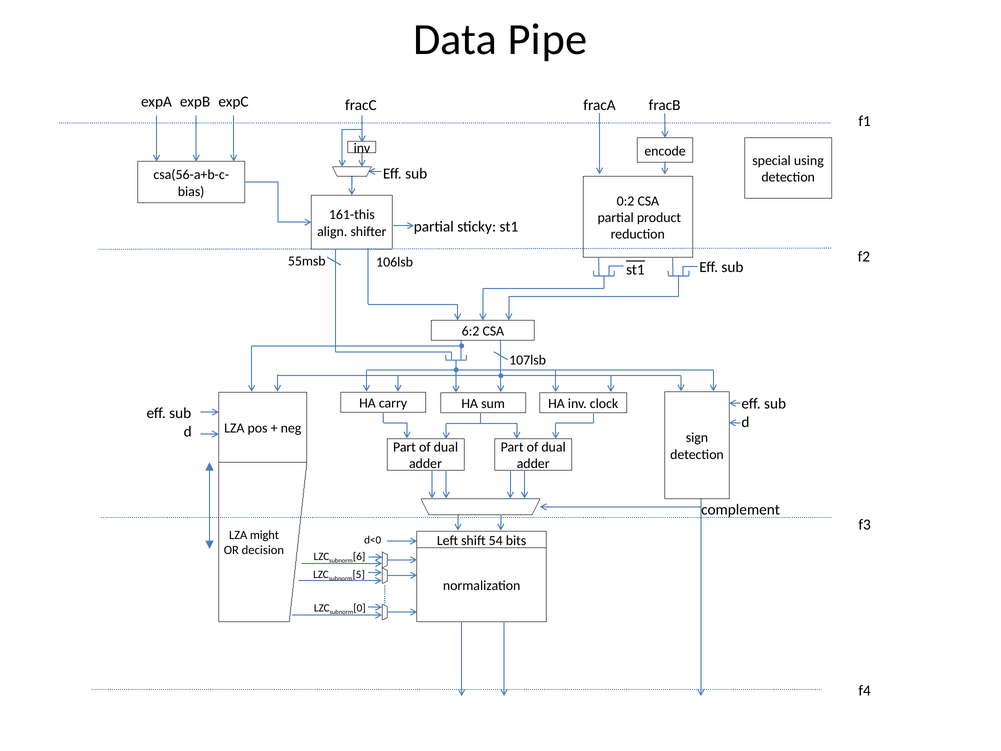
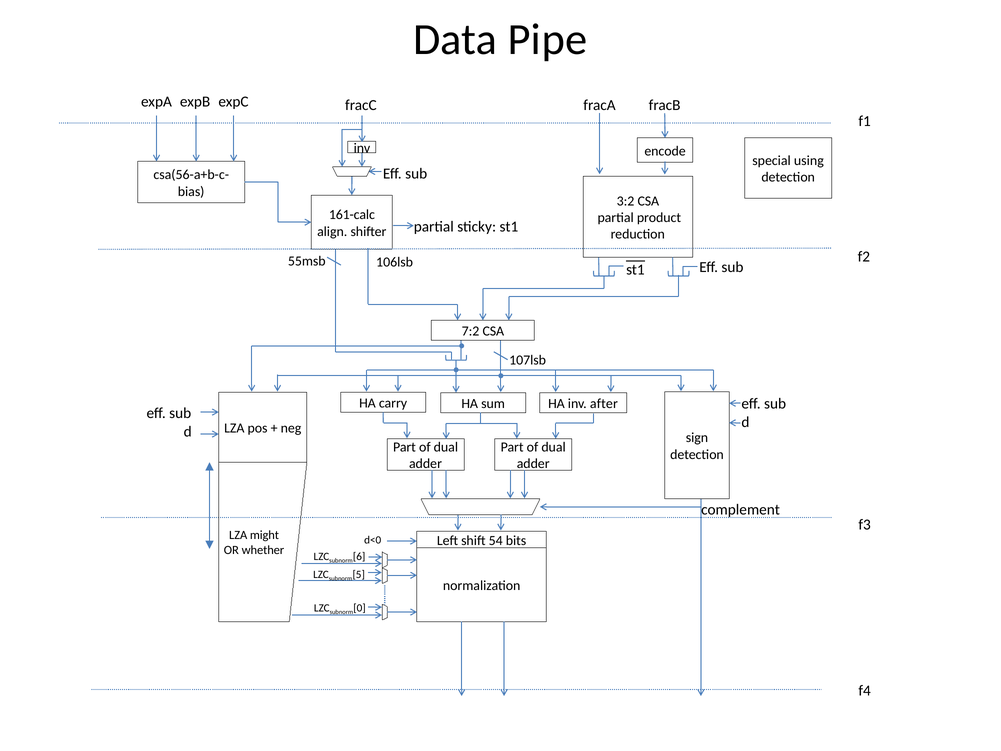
0:2: 0:2 -> 3:2
161-this: 161-this -> 161-calc
6:2: 6:2 -> 7:2
clock: clock -> after
decision: decision -> whether
